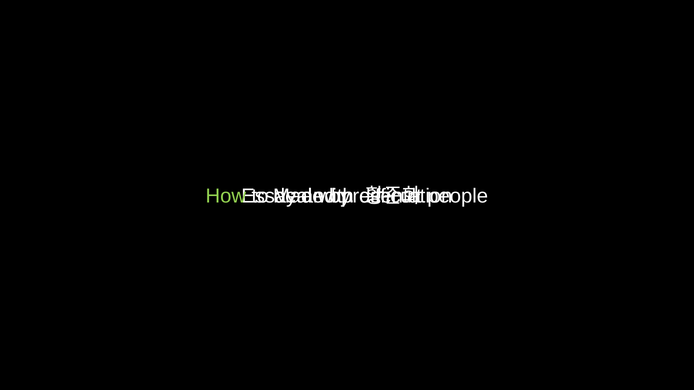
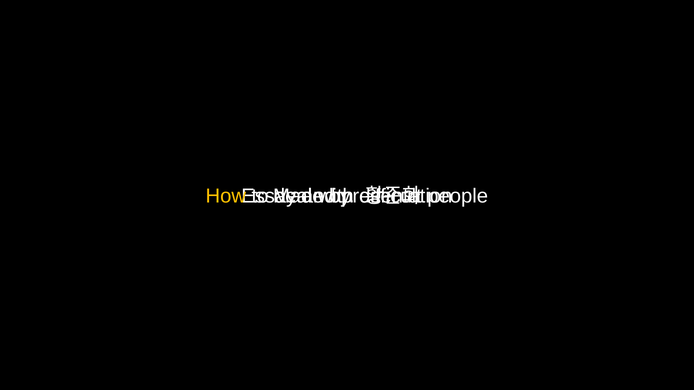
How colour: light green -> yellow
